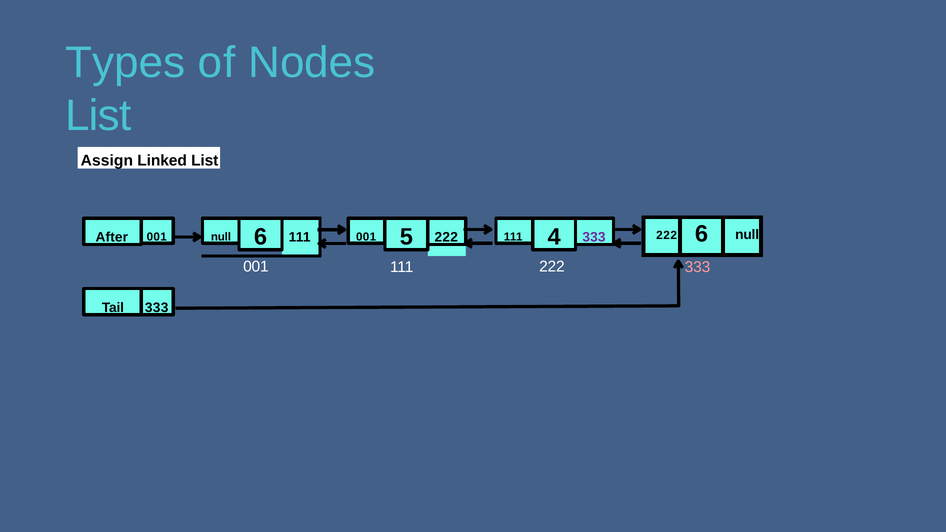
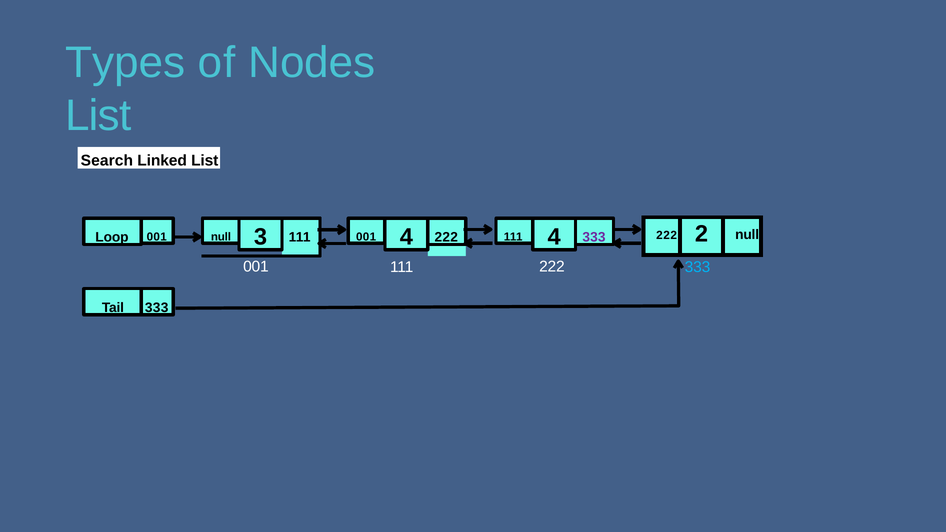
Assign: Assign -> Search
After: After -> Loop
null 6: 6 -> 3
001 5: 5 -> 4
222 6: 6 -> 2
333 at (698, 267) colour: pink -> light blue
